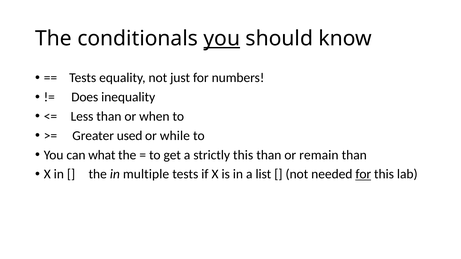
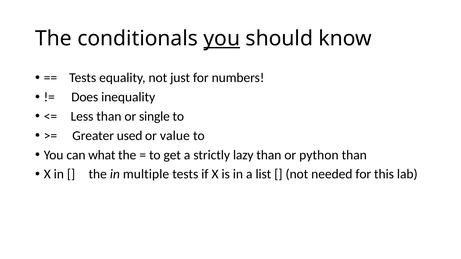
when: when -> single
while: while -> value
strictly this: this -> lazy
remain: remain -> python
for at (363, 174) underline: present -> none
